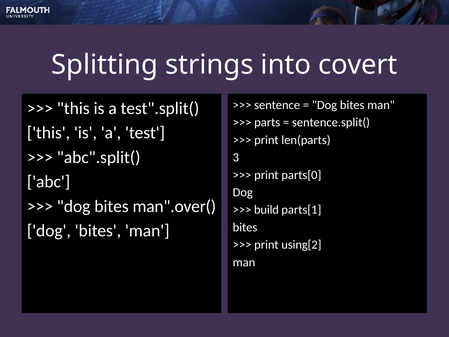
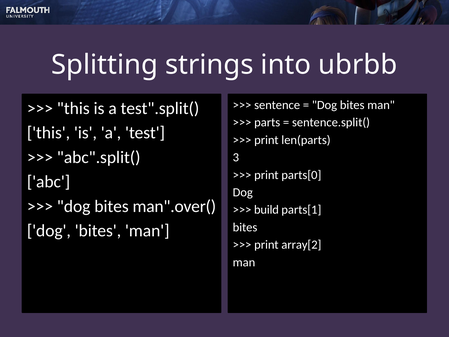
covert: covert -> ubrbb
using[2: using[2 -> array[2
